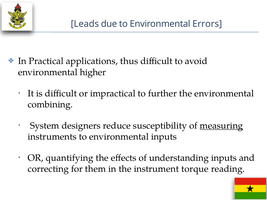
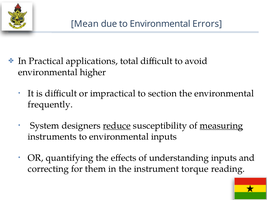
Leads: Leads -> Mean
thus: thus -> total
further: further -> section
combining: combining -> frequently
reduce underline: none -> present
